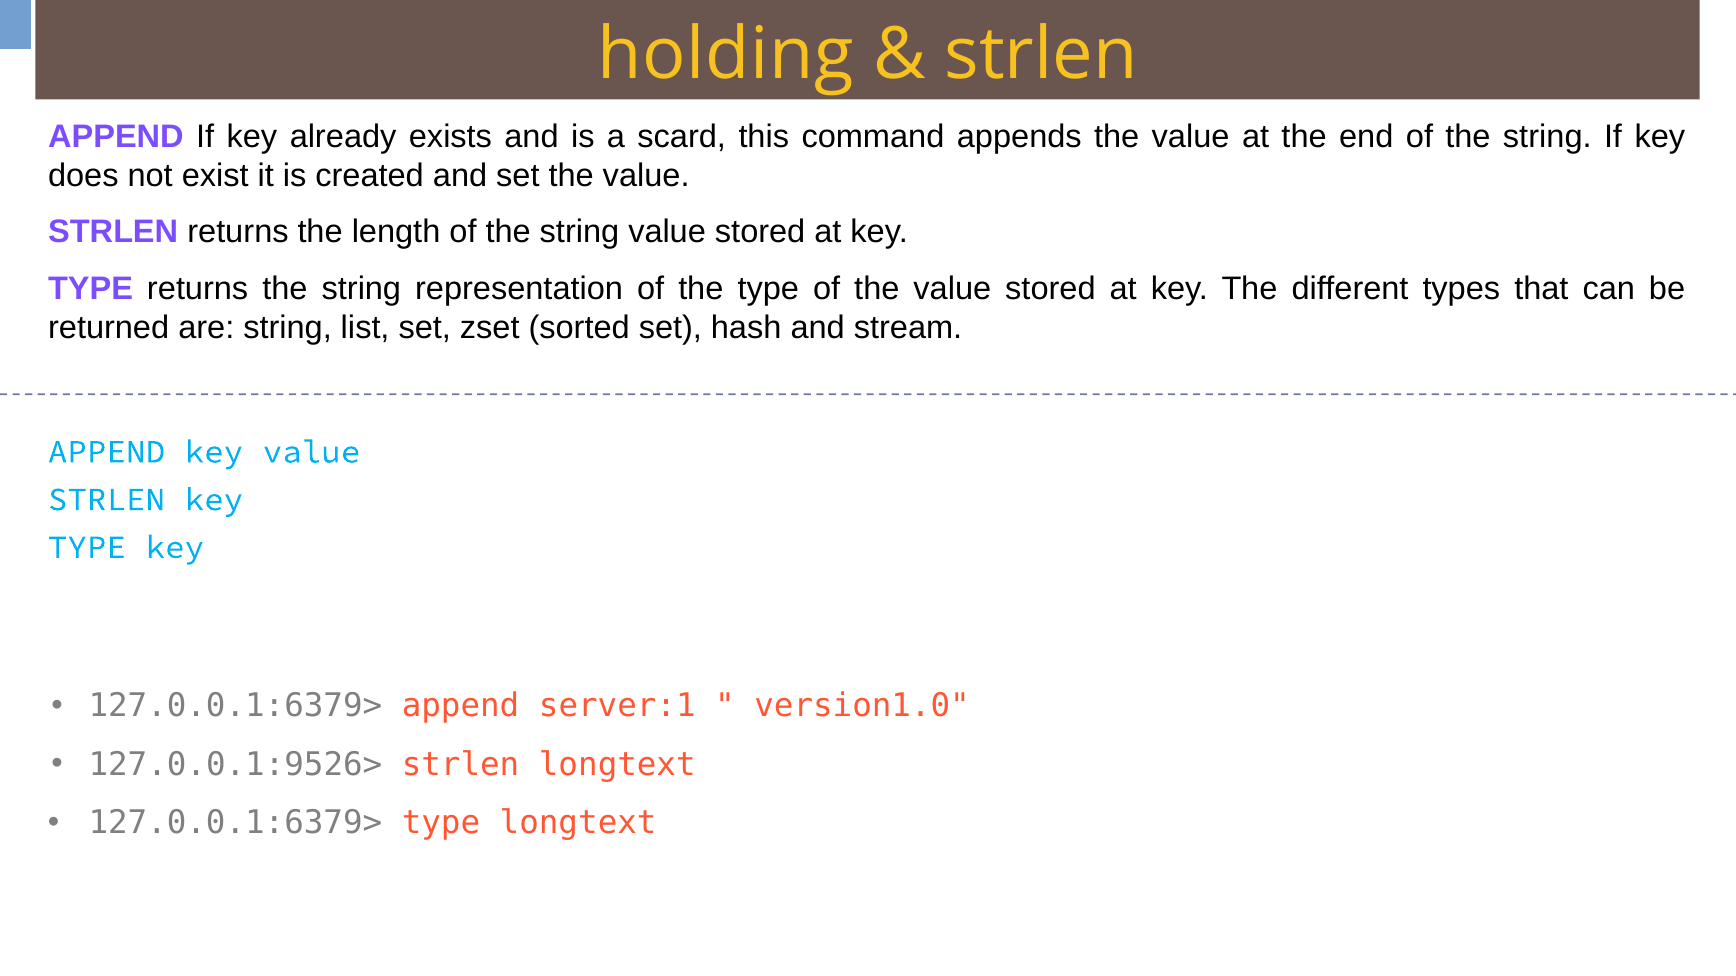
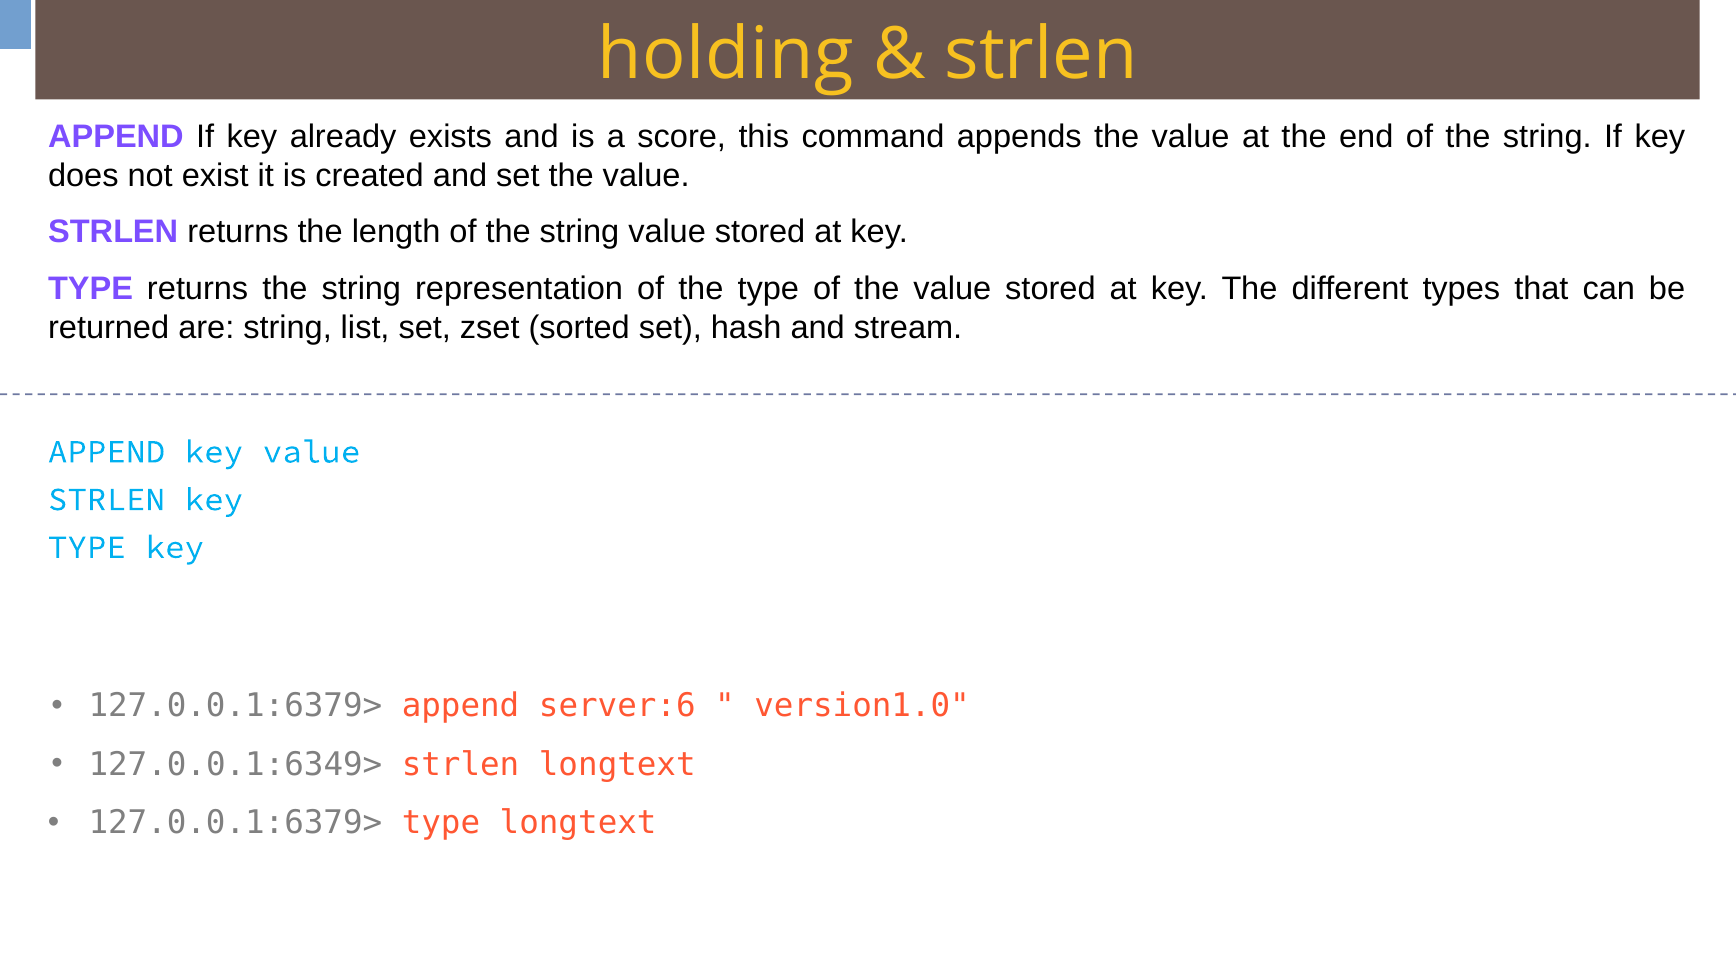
scard: scard -> score
server:1: server:1 -> server:6
127.0.0.1:9526>: 127.0.0.1:9526> -> 127.0.0.1:6349>
